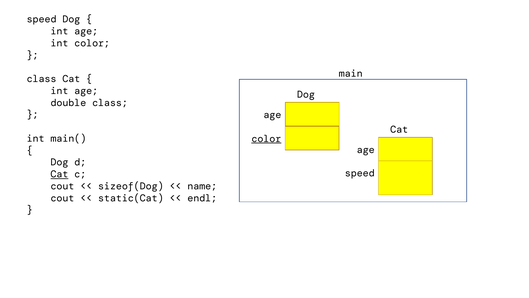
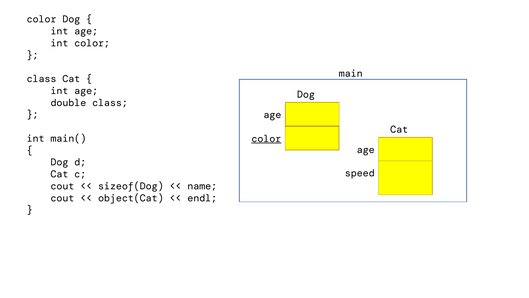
speed at (42, 19): speed -> color
Cat at (59, 174) underline: present -> none
static(Cat: static(Cat -> object(Cat
